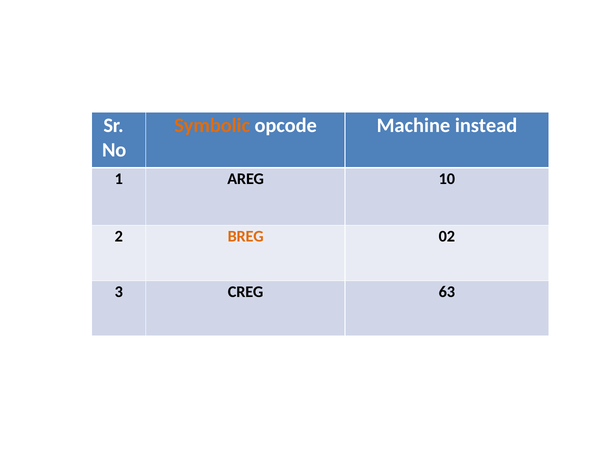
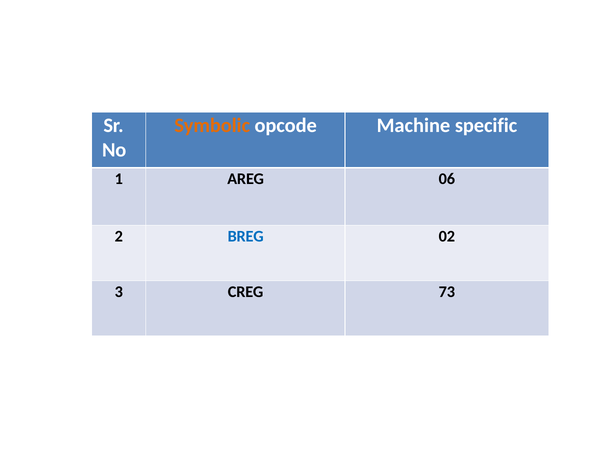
instead: instead -> specific
10: 10 -> 06
BREG colour: orange -> blue
63: 63 -> 73
